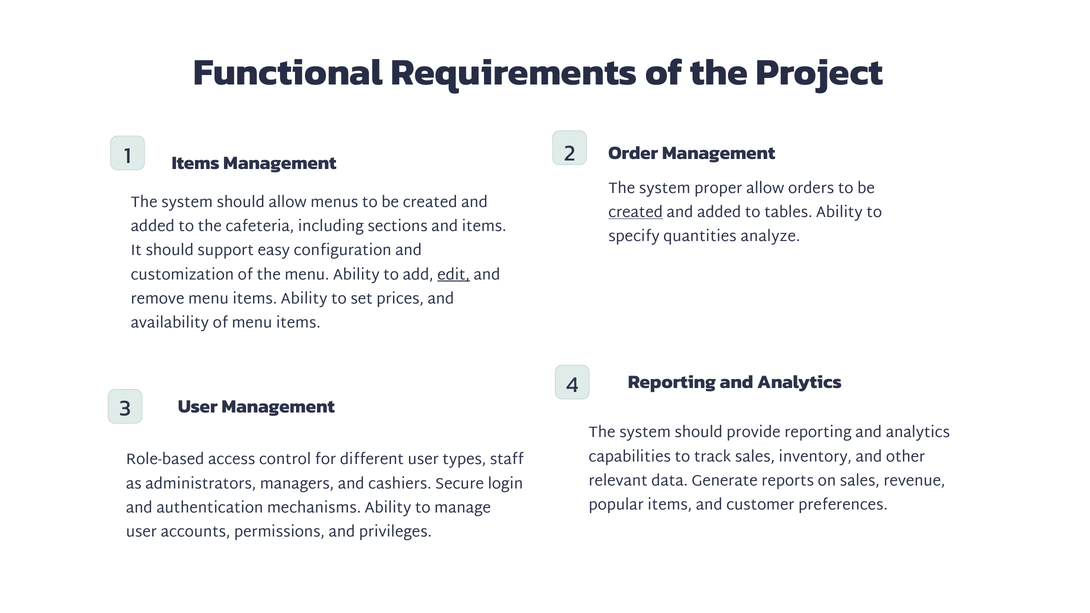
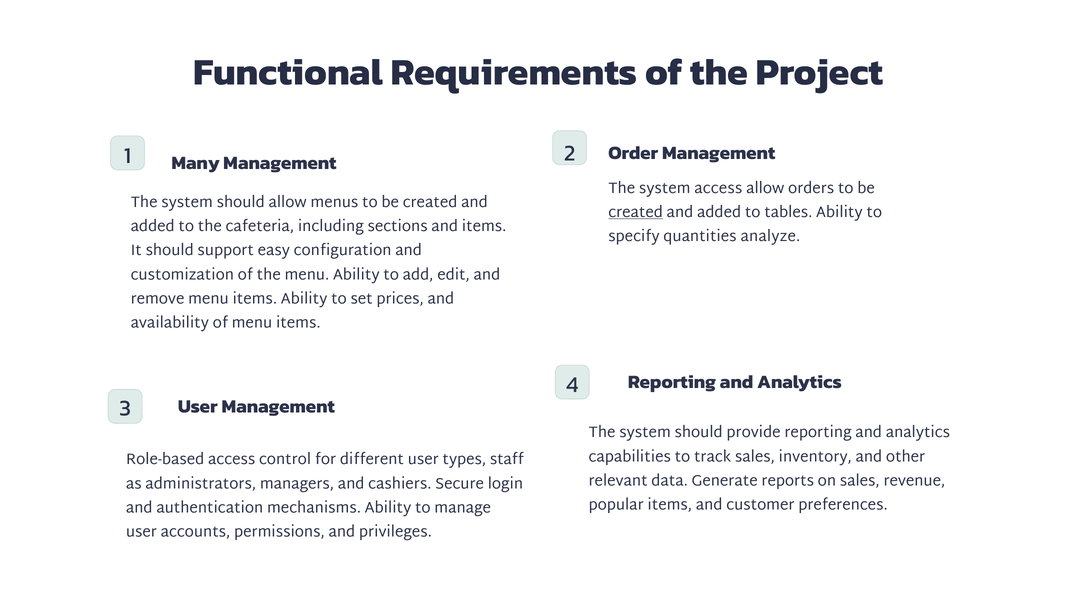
1 Items: Items -> Many
system proper: proper -> access
edit underline: present -> none
